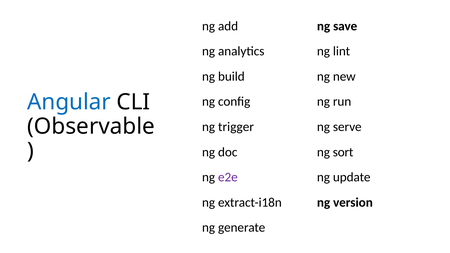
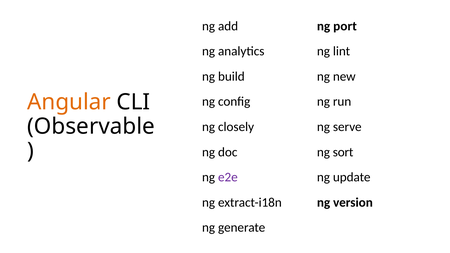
save: save -> port
Angular colour: blue -> orange
trigger: trigger -> closely
